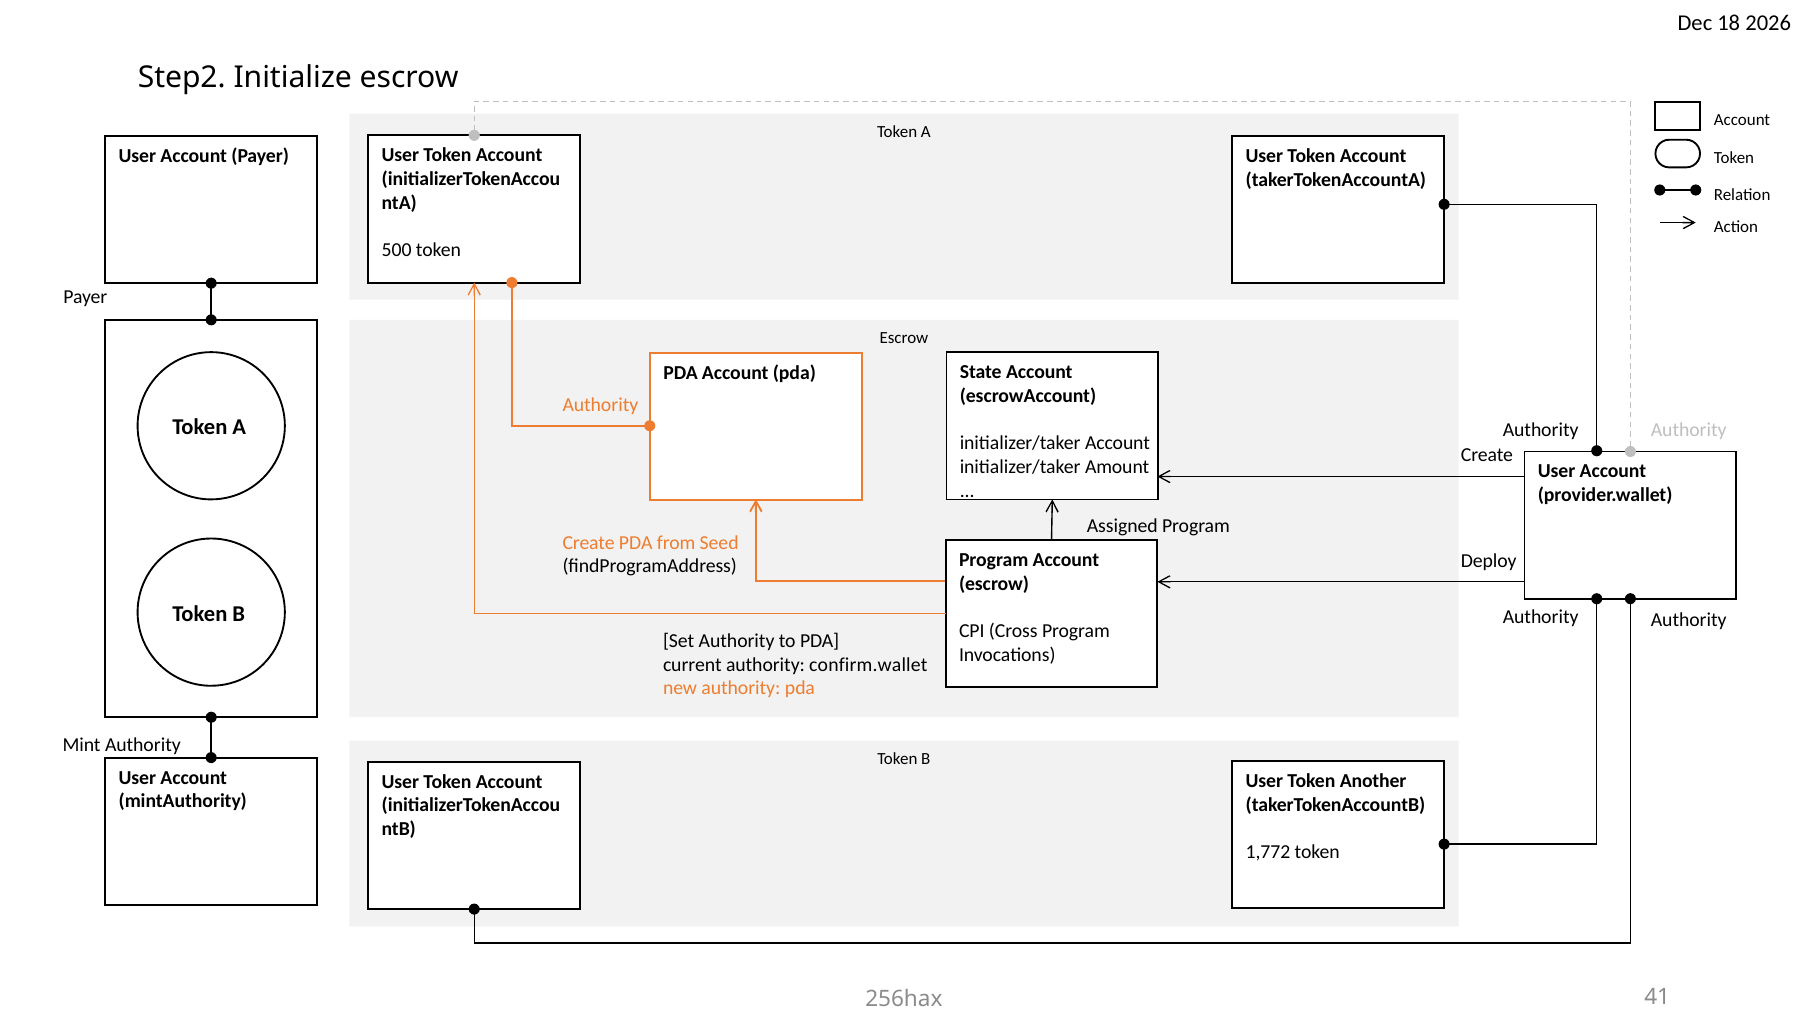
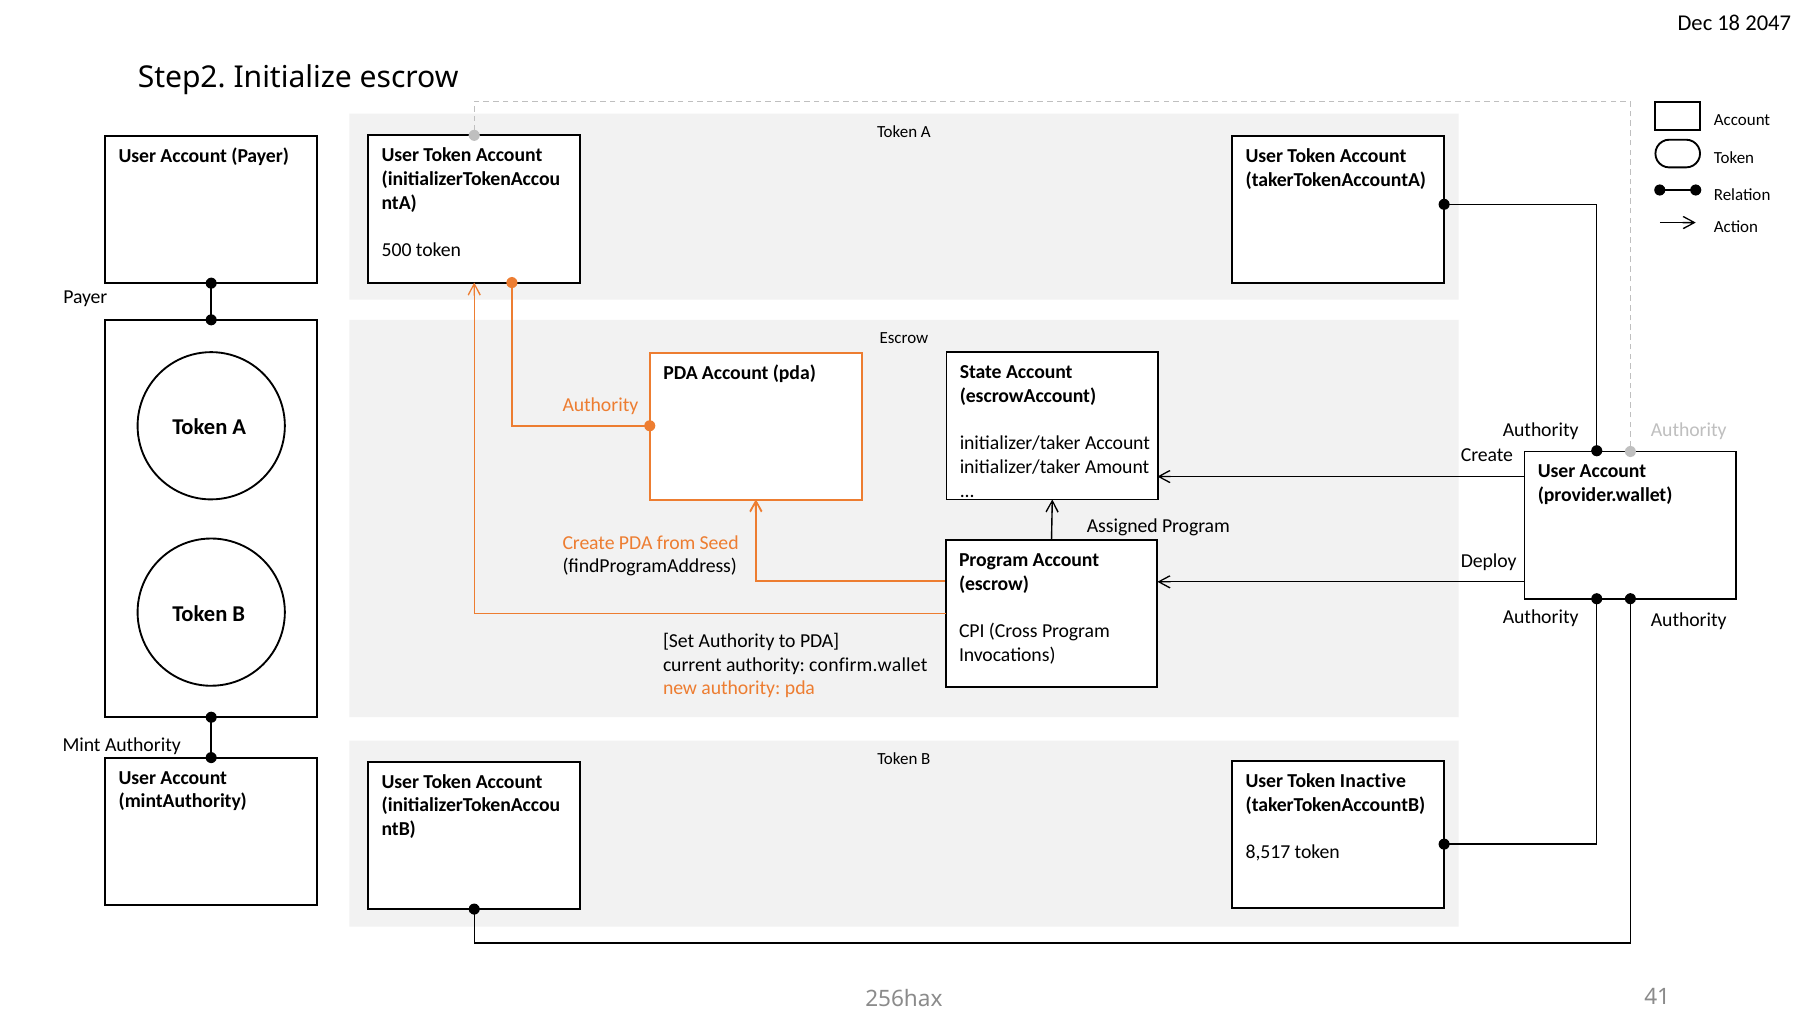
2026: 2026 -> 2047
Another: Another -> Inactive
1,772: 1,772 -> 8,517
